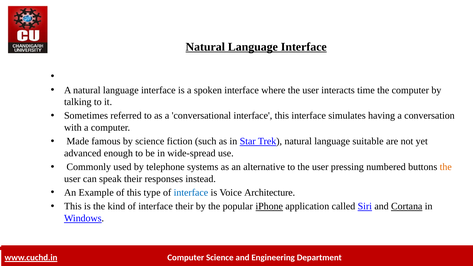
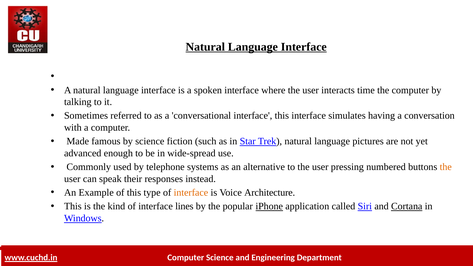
suitable: suitable -> pictures
interface at (191, 193) colour: blue -> orange
interface their: their -> lines
